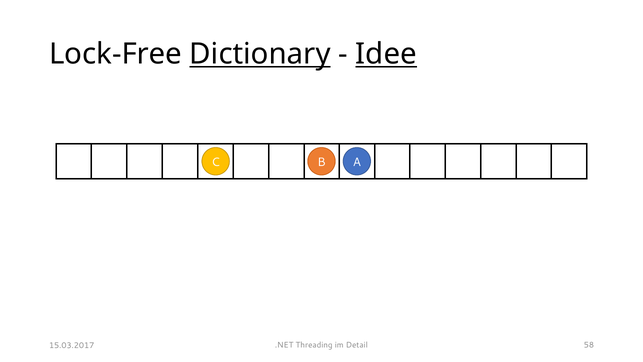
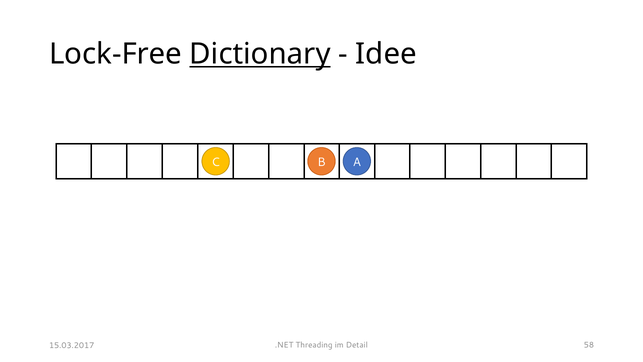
Idee underline: present -> none
